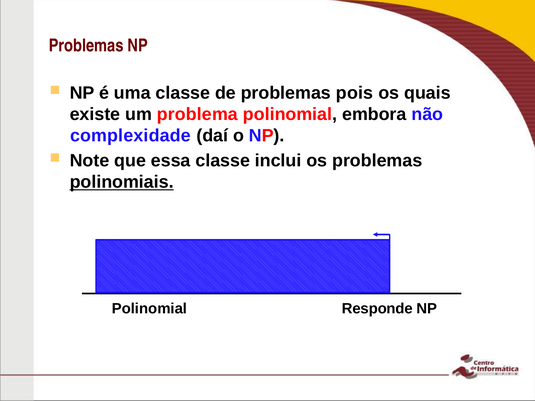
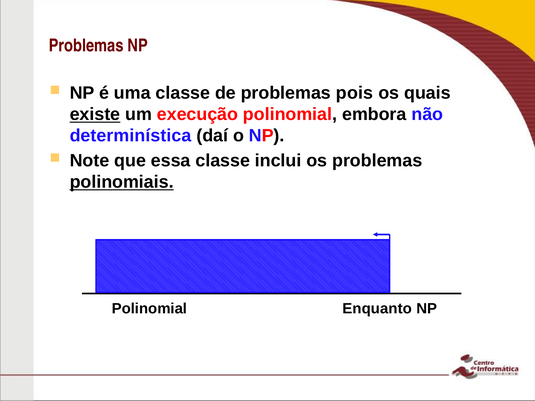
existe underline: none -> present
problema: problema -> execução
complexidade: complexidade -> determinística
Responde: Responde -> Enquanto
